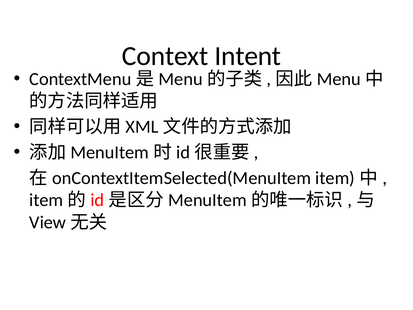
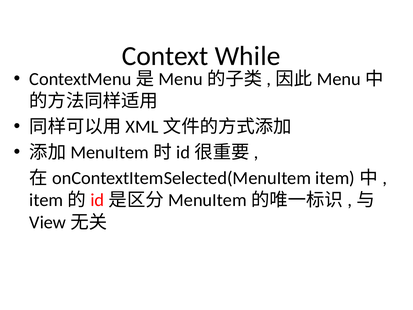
Intent: Intent -> While
